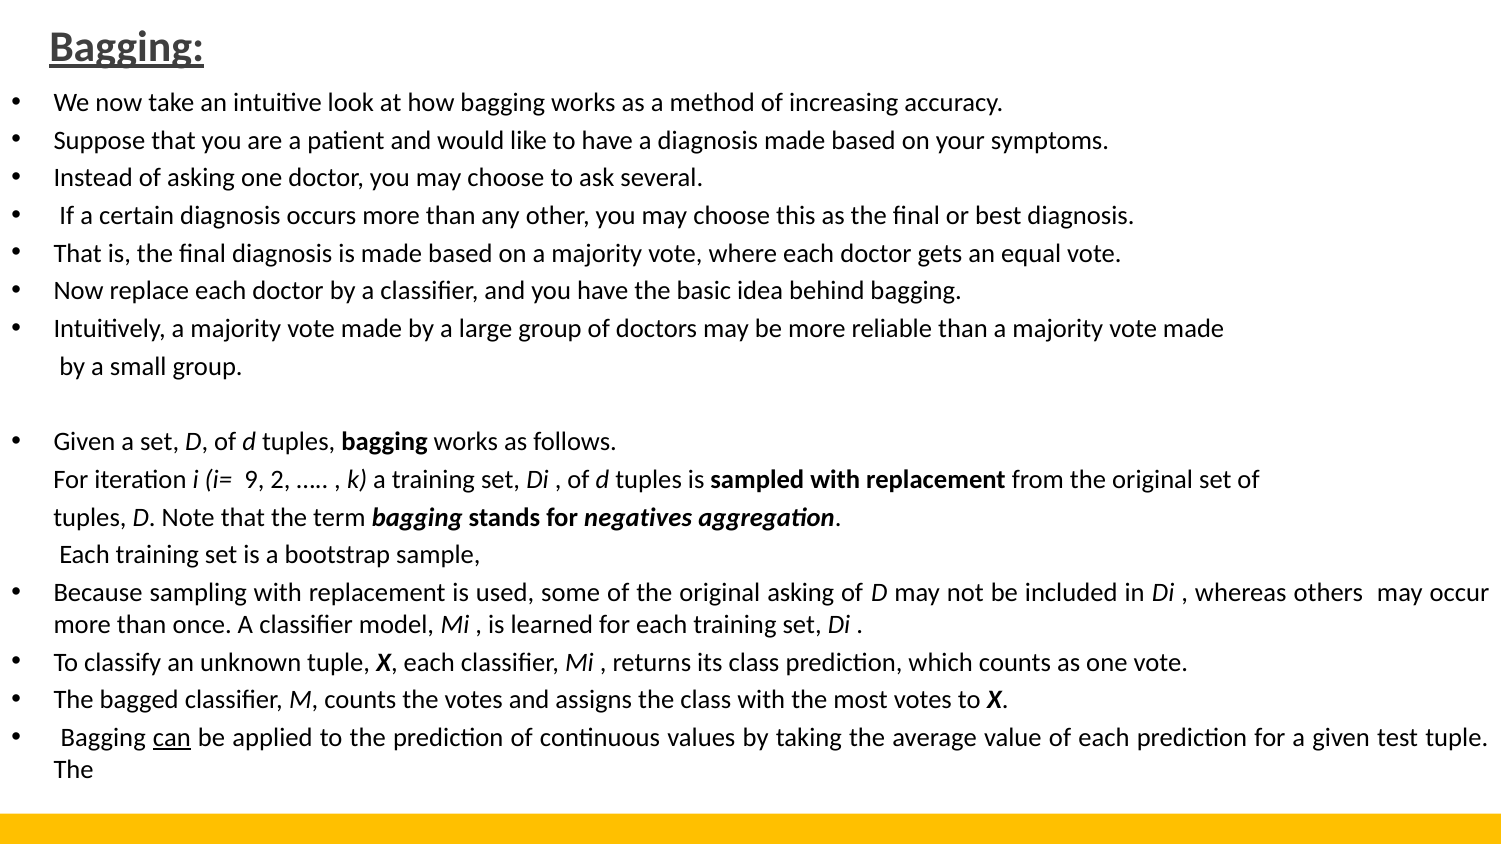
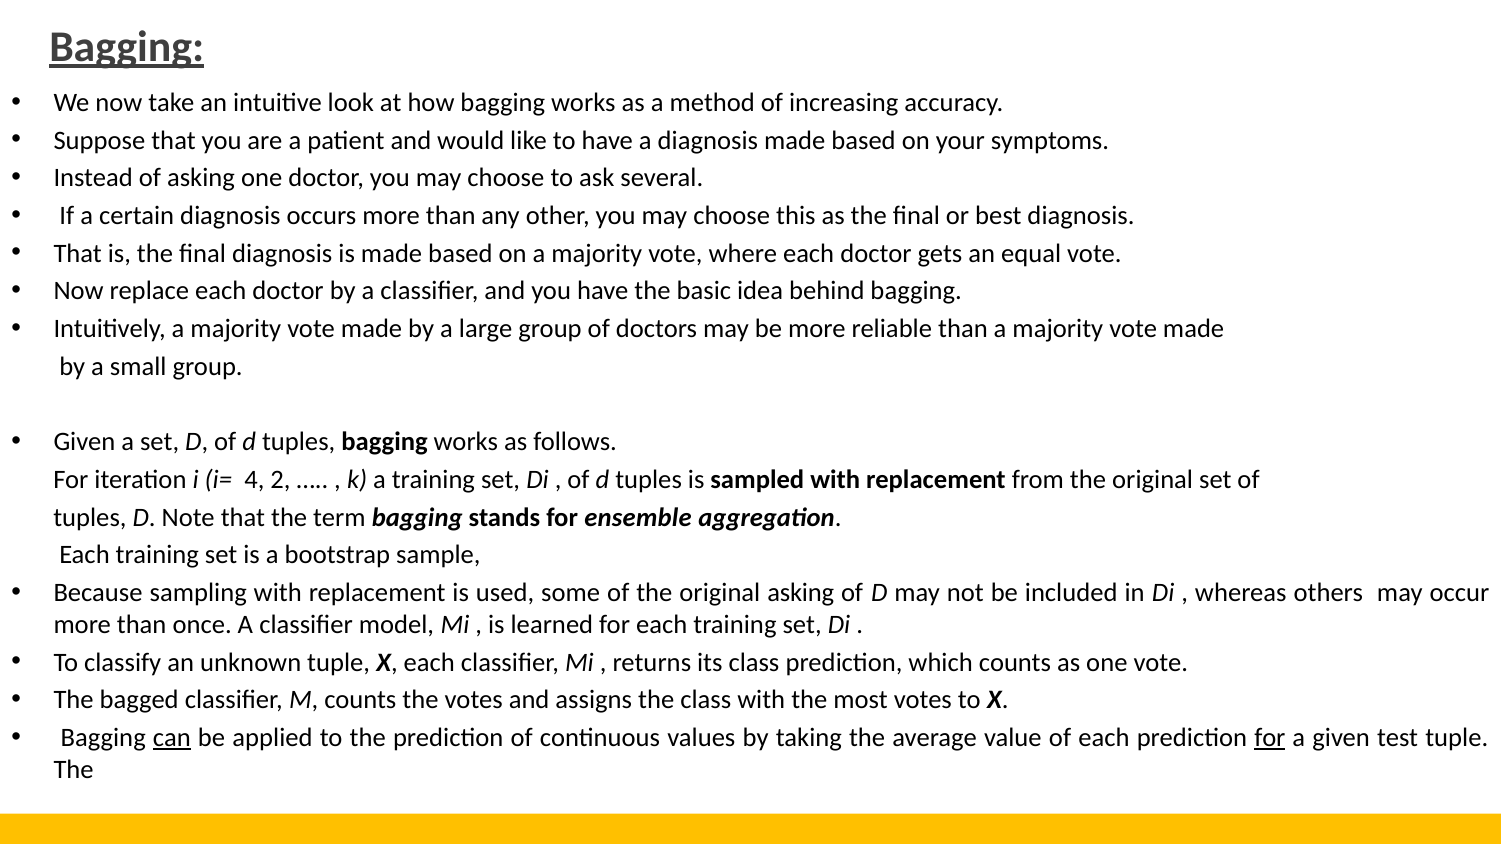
9: 9 -> 4
negatives: negatives -> ensemble
for at (1270, 738) underline: none -> present
